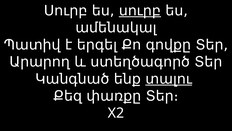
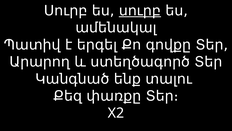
տալու underline: present -> none
